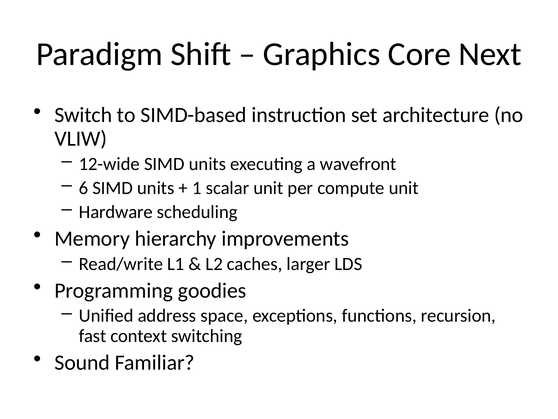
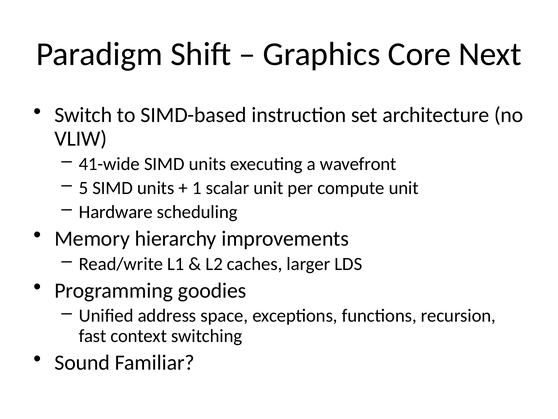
12-wide: 12-wide -> 41-wide
6: 6 -> 5
